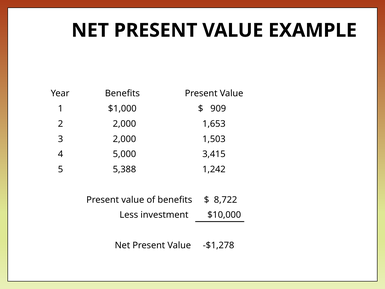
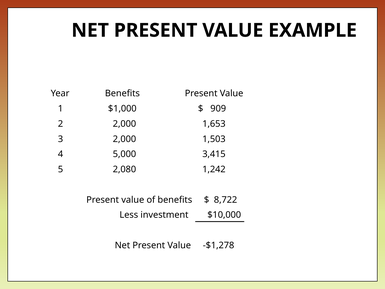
5,388: 5,388 -> 2,080
